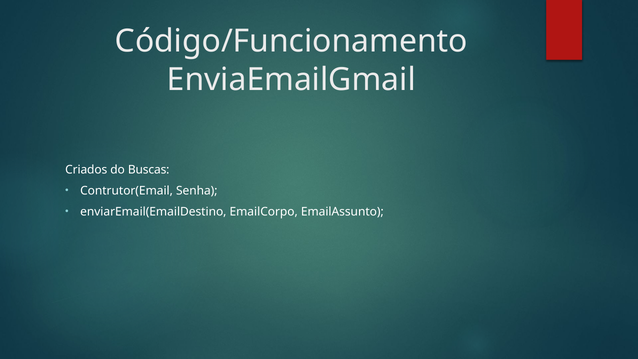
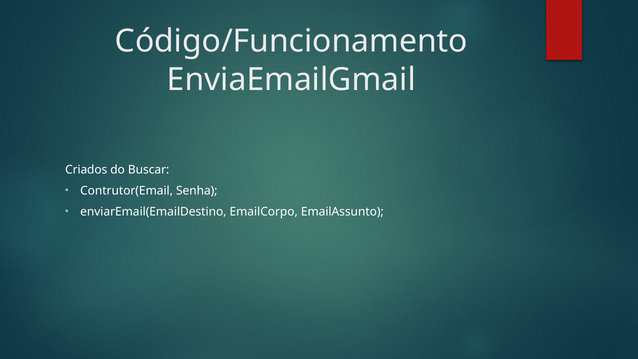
Buscas: Buscas -> Buscar
